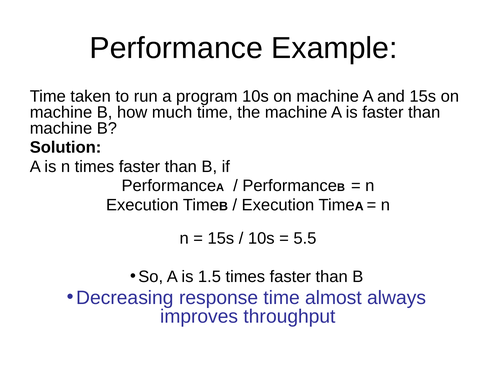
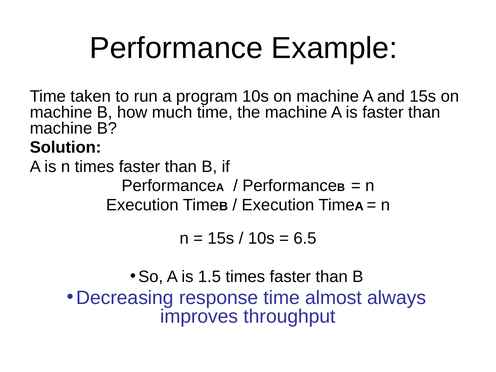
5.5: 5.5 -> 6.5
